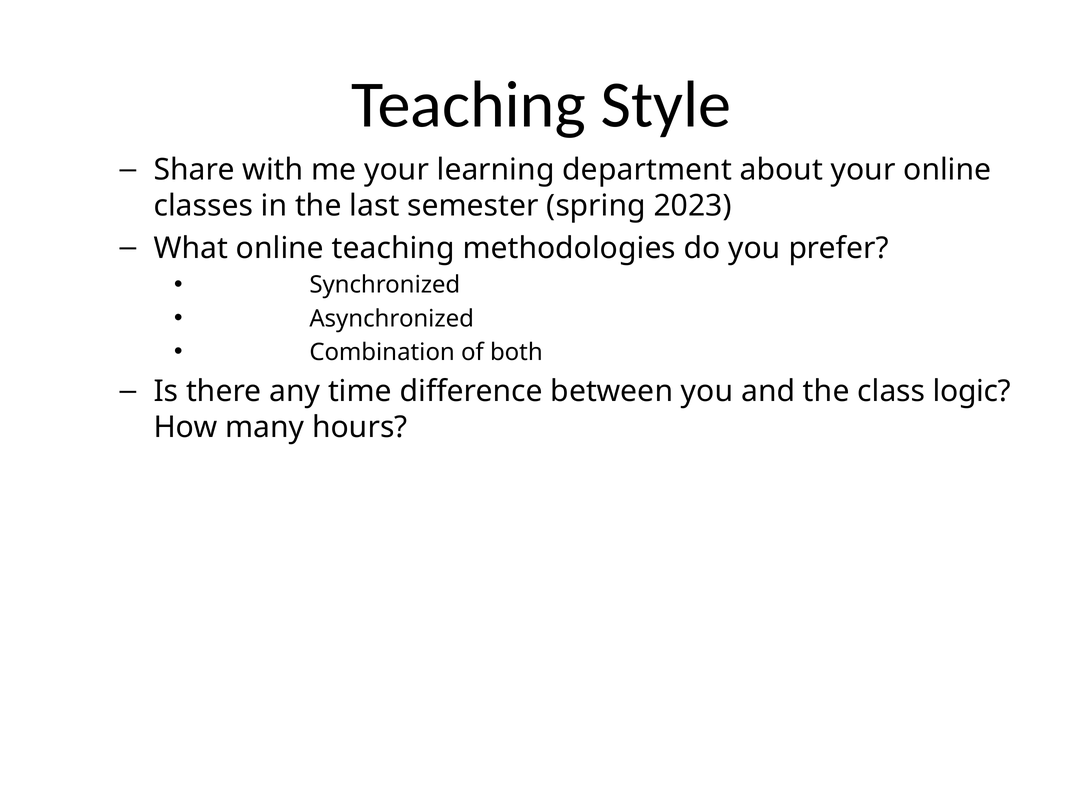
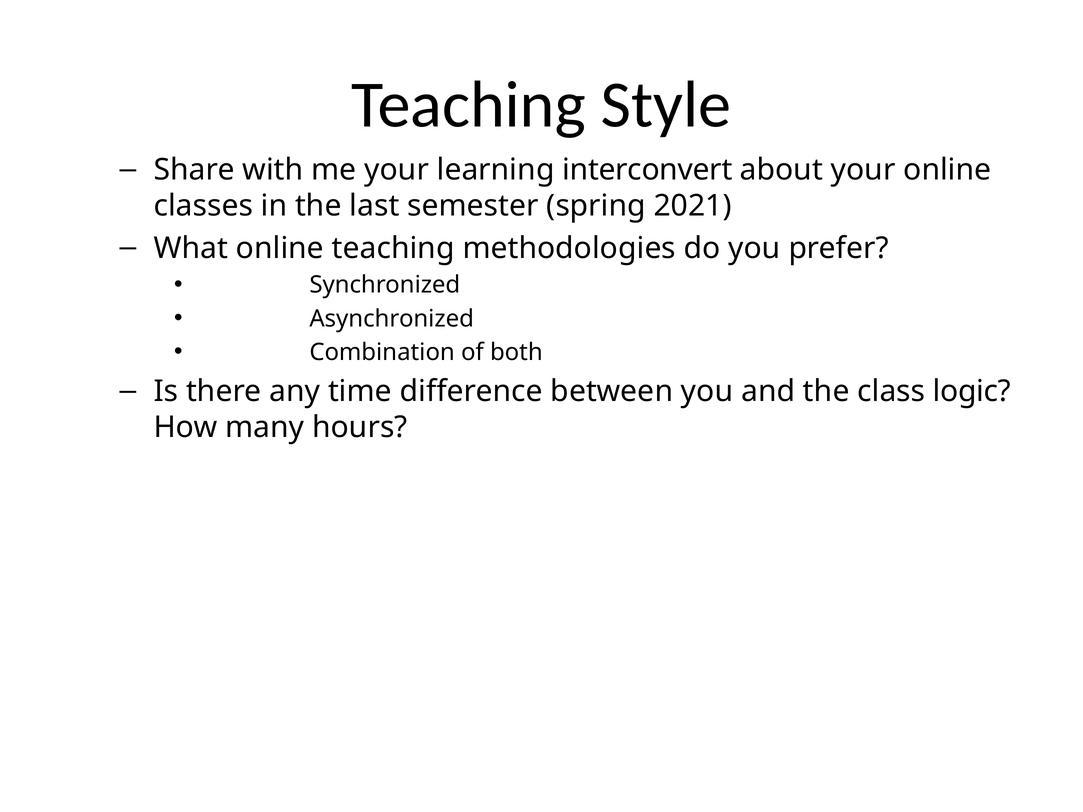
department: department -> interconvert
2023: 2023 -> 2021
